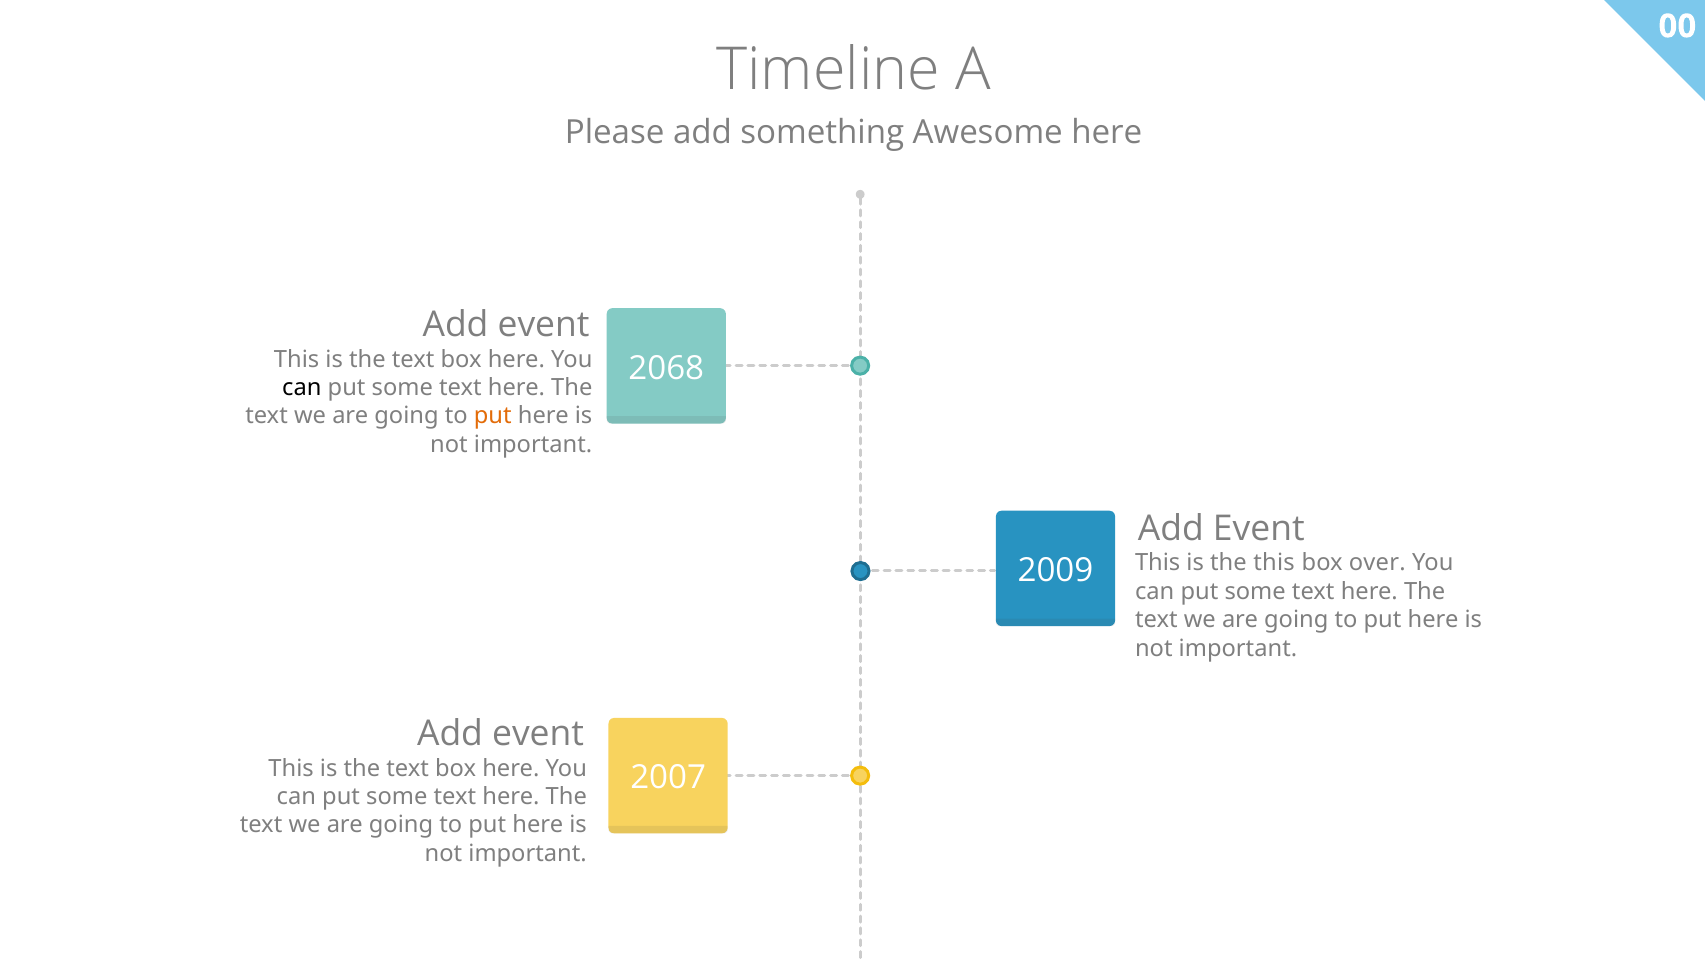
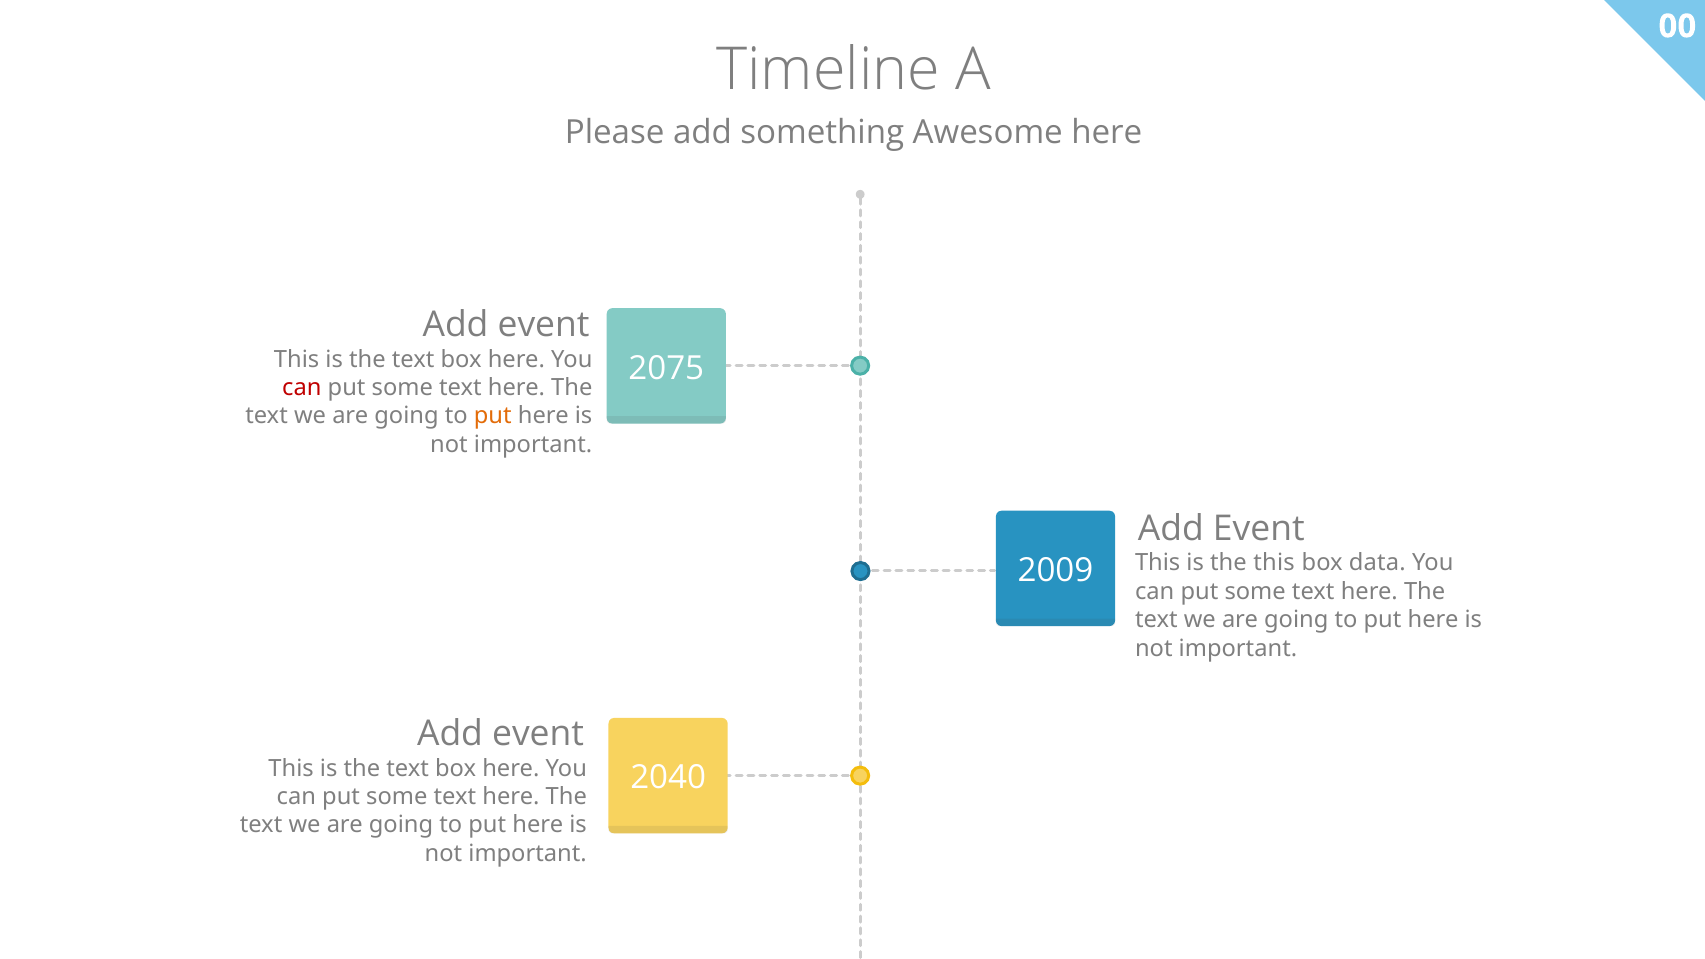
2068: 2068 -> 2075
can at (302, 388) colour: black -> red
over: over -> data
2007: 2007 -> 2040
